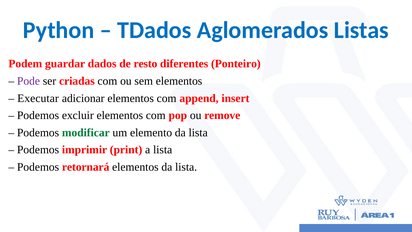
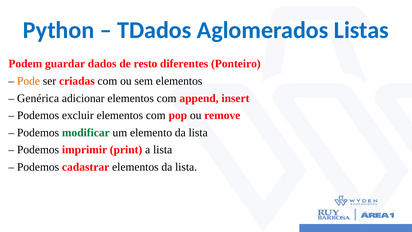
Pode colour: purple -> orange
Executar: Executar -> Genérica
retornará: retornará -> cadastrar
